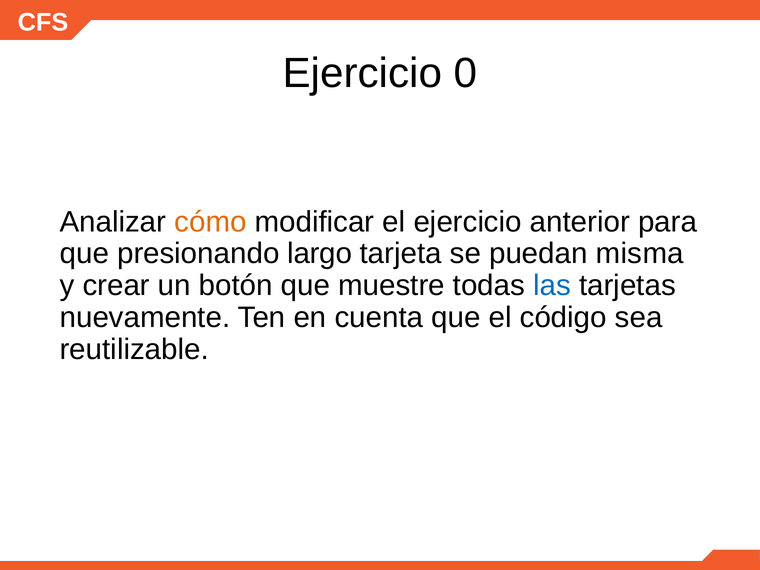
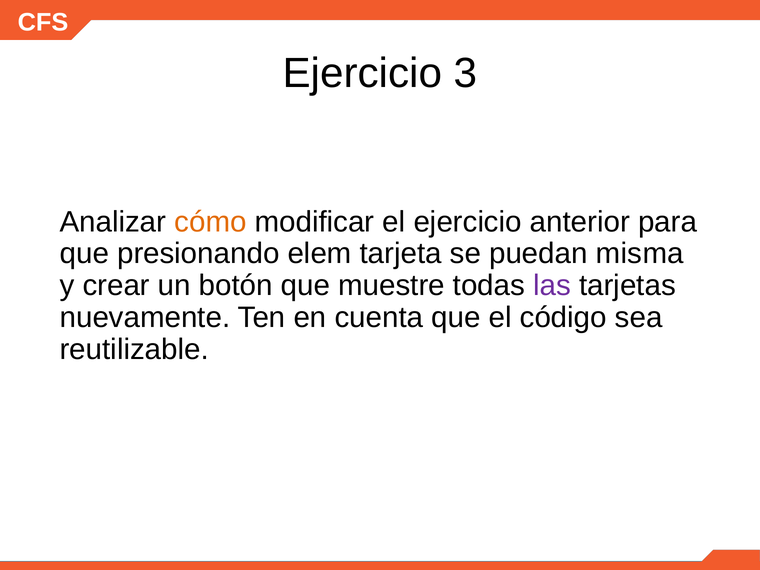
0: 0 -> 3
largo: largo -> elem
las colour: blue -> purple
